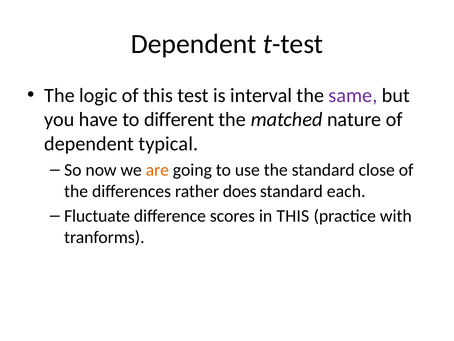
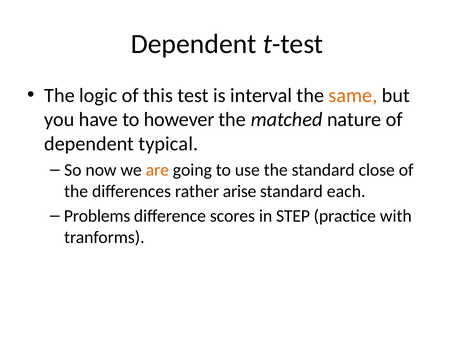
same colour: purple -> orange
different: different -> however
does: does -> arise
Fluctuate: Fluctuate -> Problems
in THIS: THIS -> STEP
